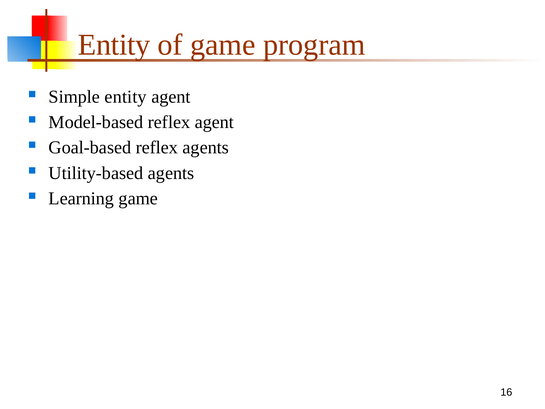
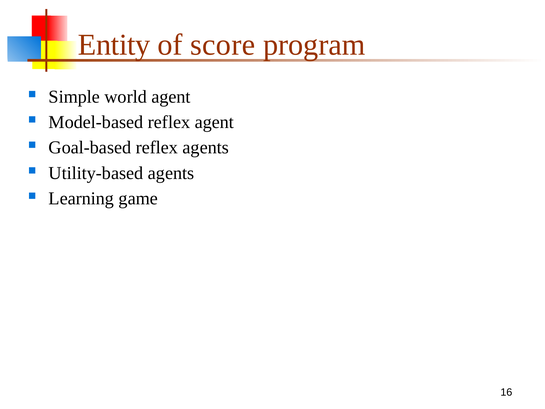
of game: game -> score
Simple entity: entity -> world
